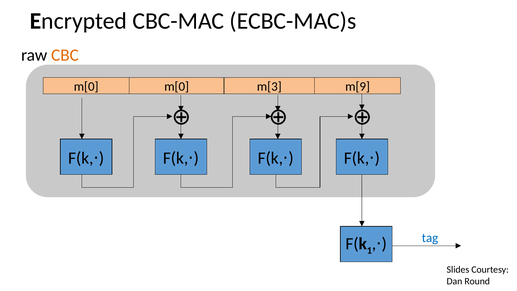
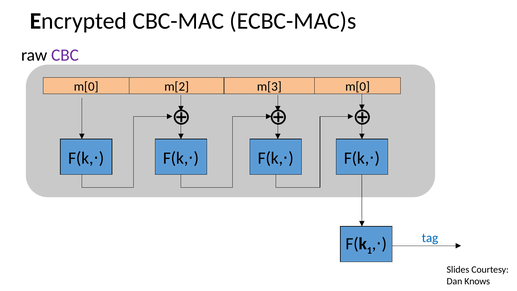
CBC colour: orange -> purple
m[0 m[0: m[0 -> m[2
m[3 m[9: m[9 -> m[0
Round: Round -> Knows
